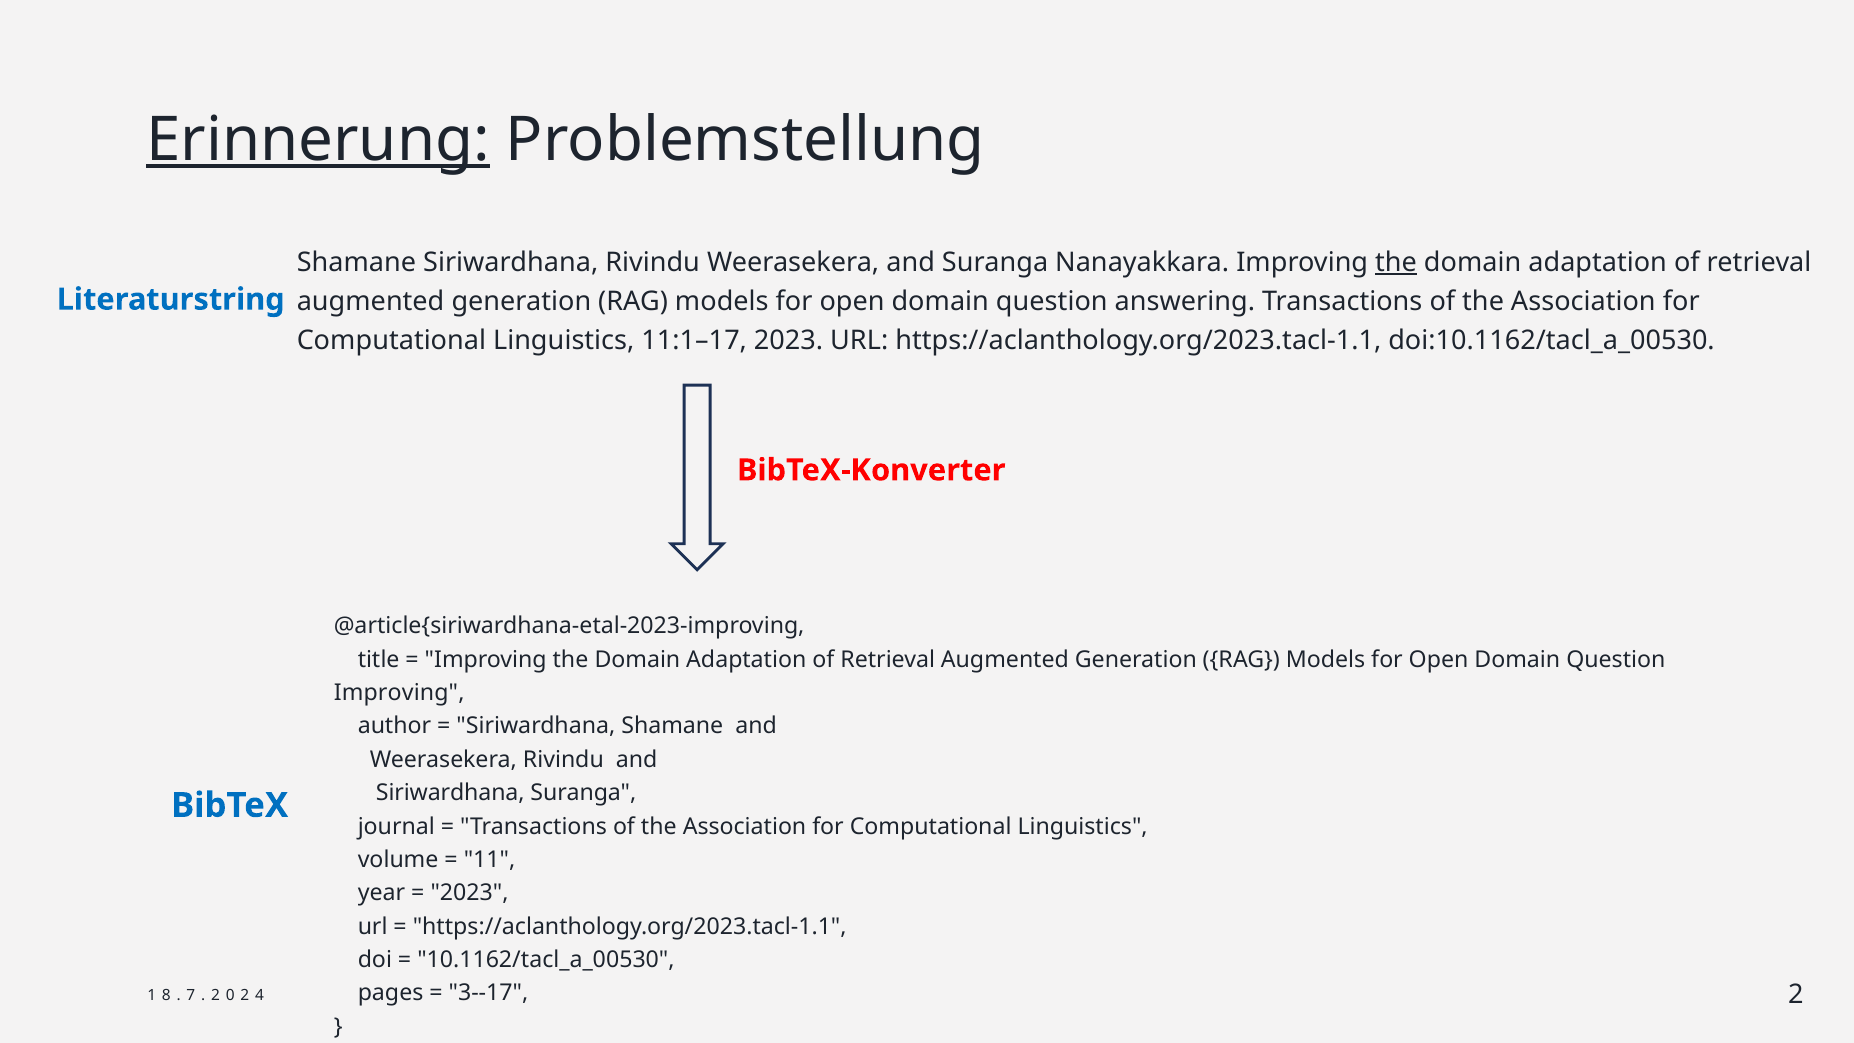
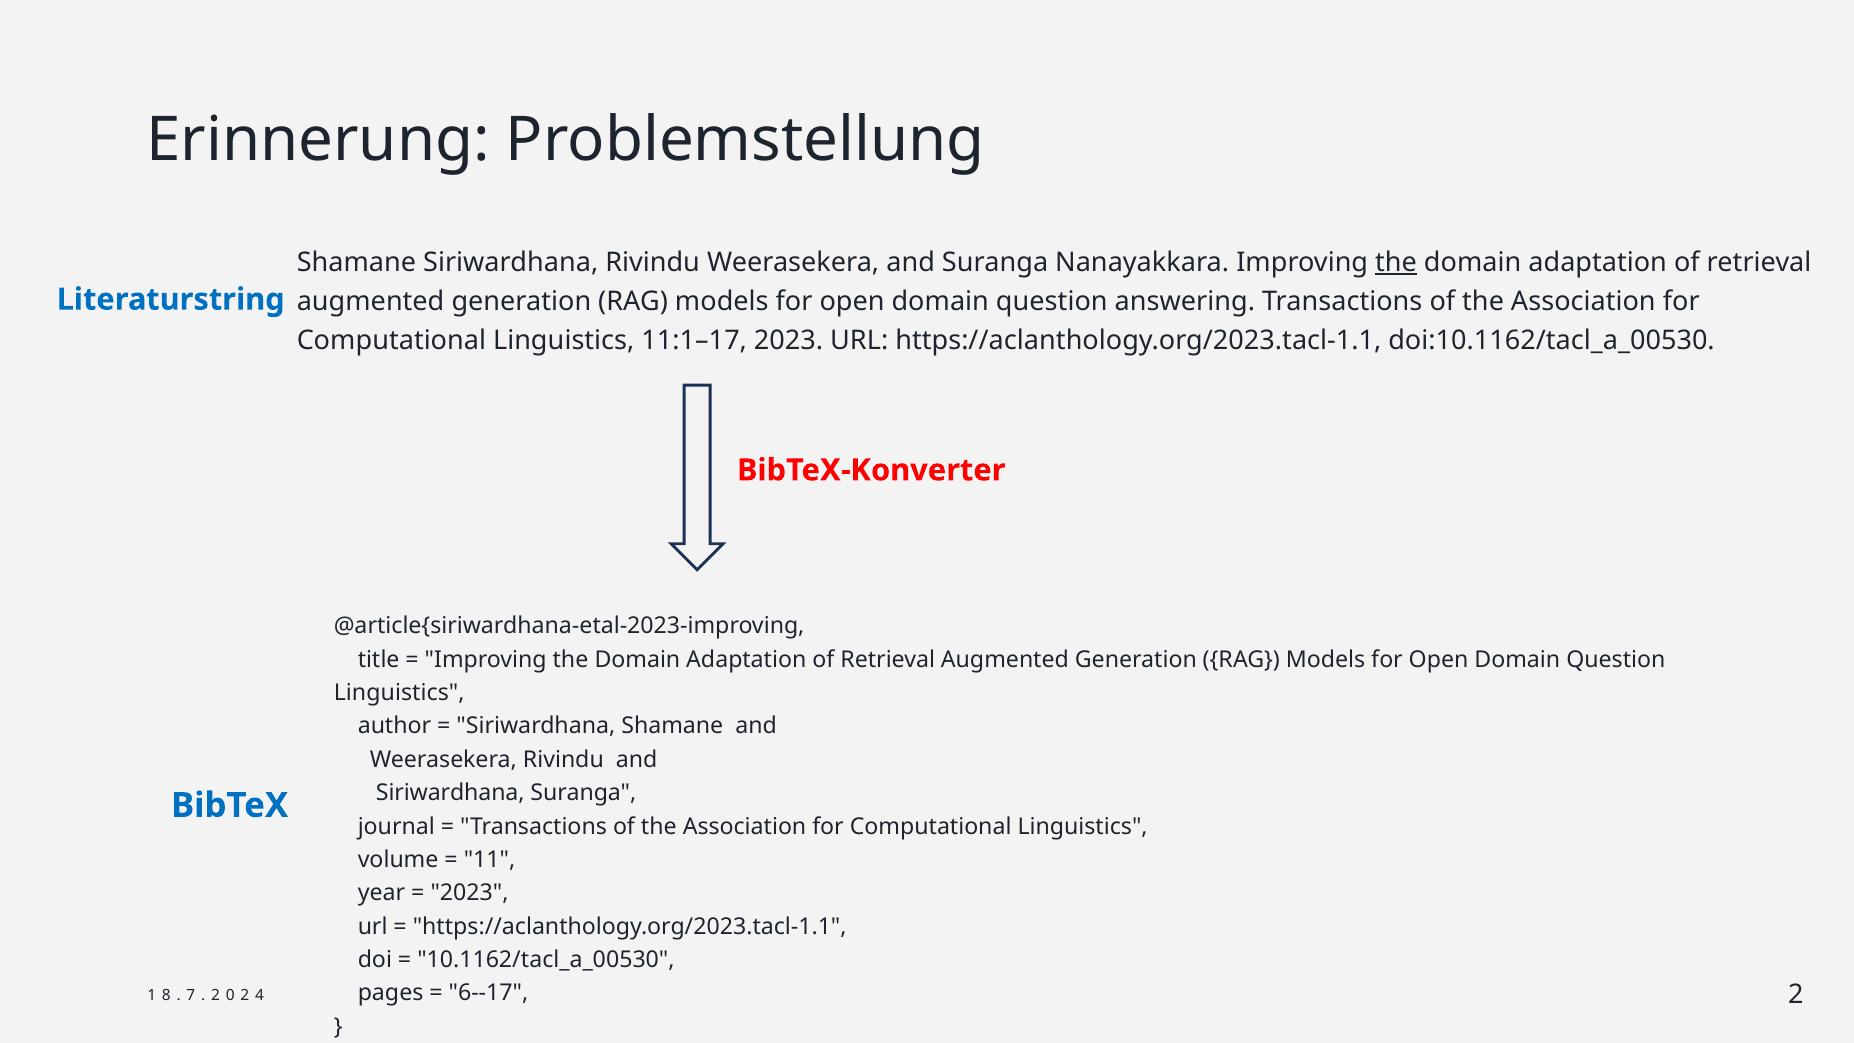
Erinnerung underline: present -> none
Improving at (399, 693): Improving -> Linguistics
3--17: 3--17 -> 6--17
